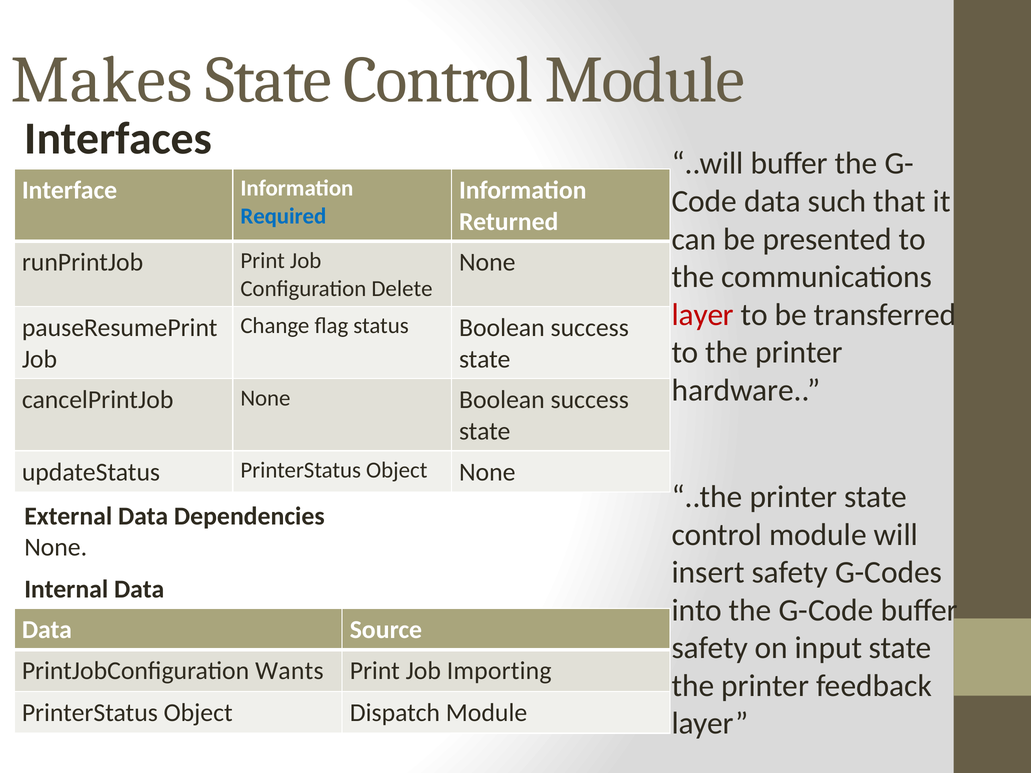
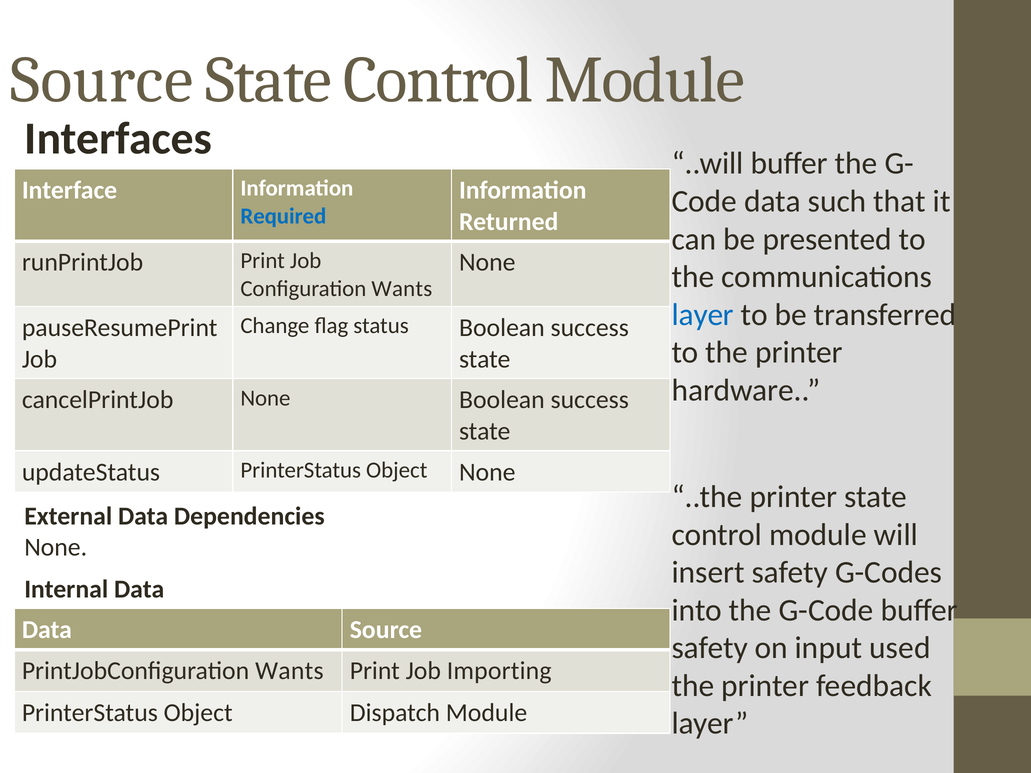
Makes at (102, 80): Makes -> Source
Configuration Delete: Delete -> Wants
layer at (703, 315) colour: red -> blue
input state: state -> used
